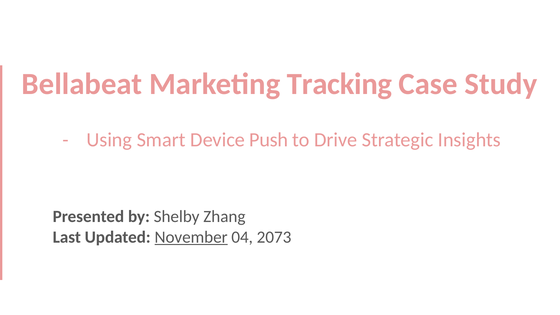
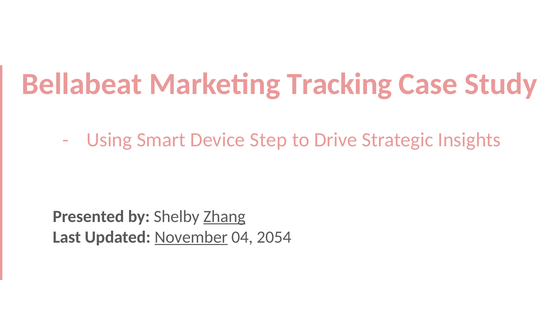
Push: Push -> Step
Zhang underline: none -> present
2073: 2073 -> 2054
